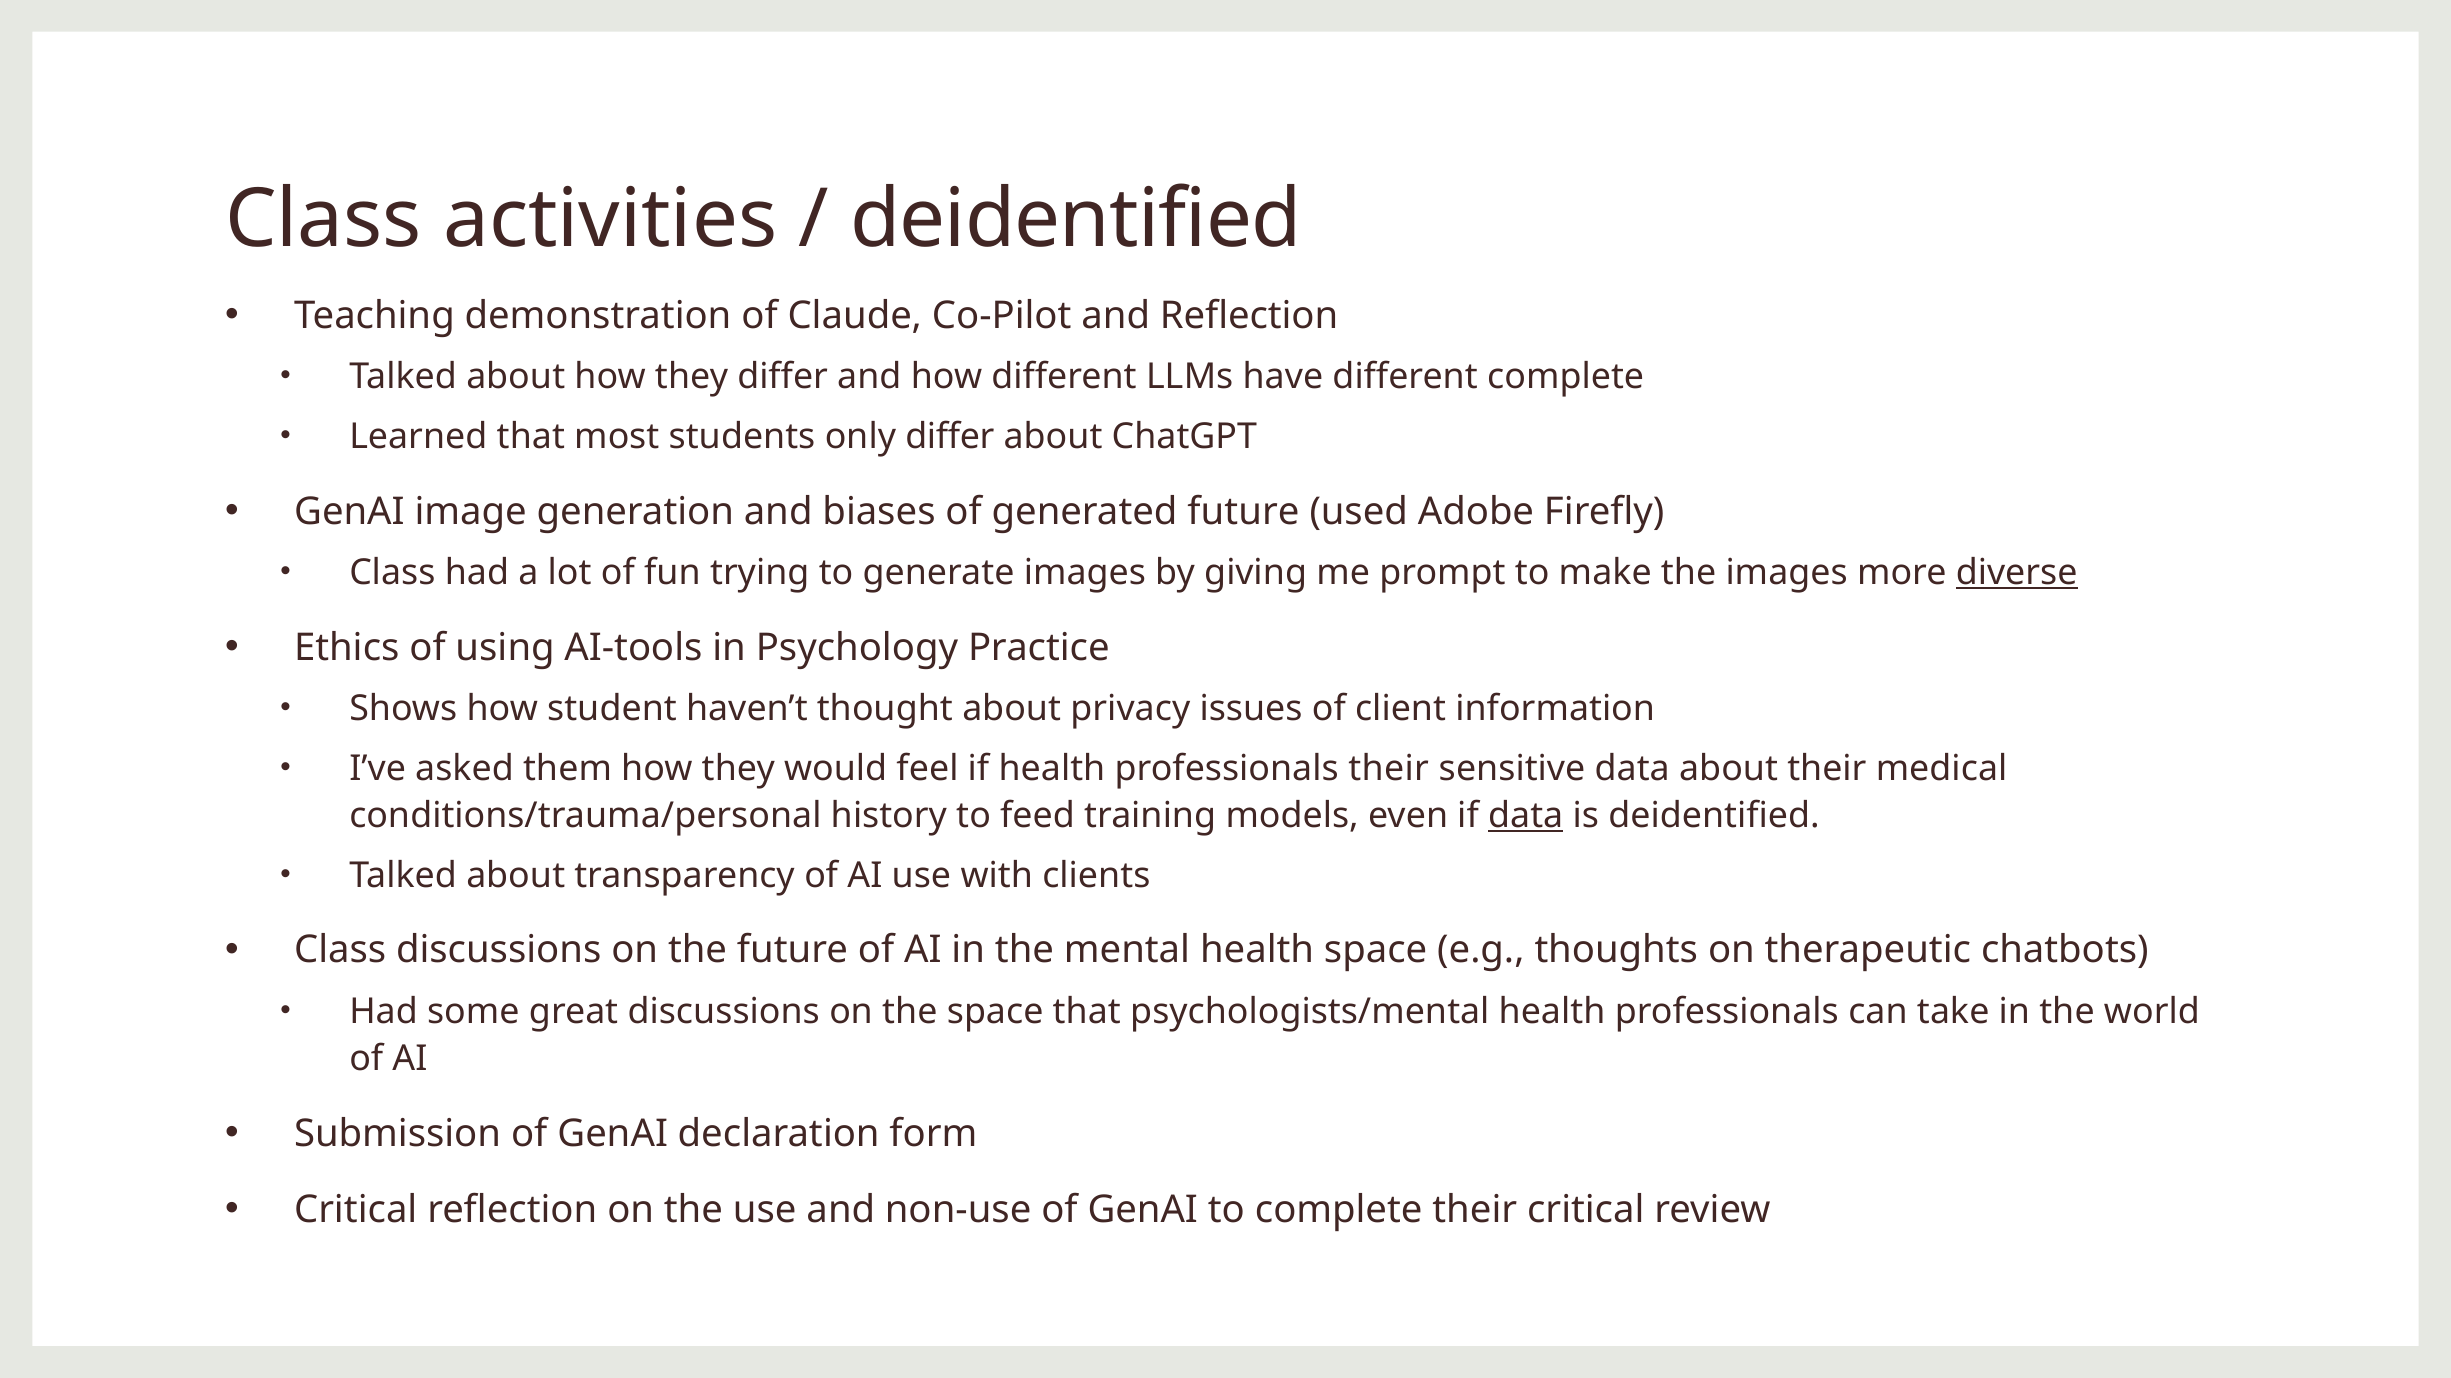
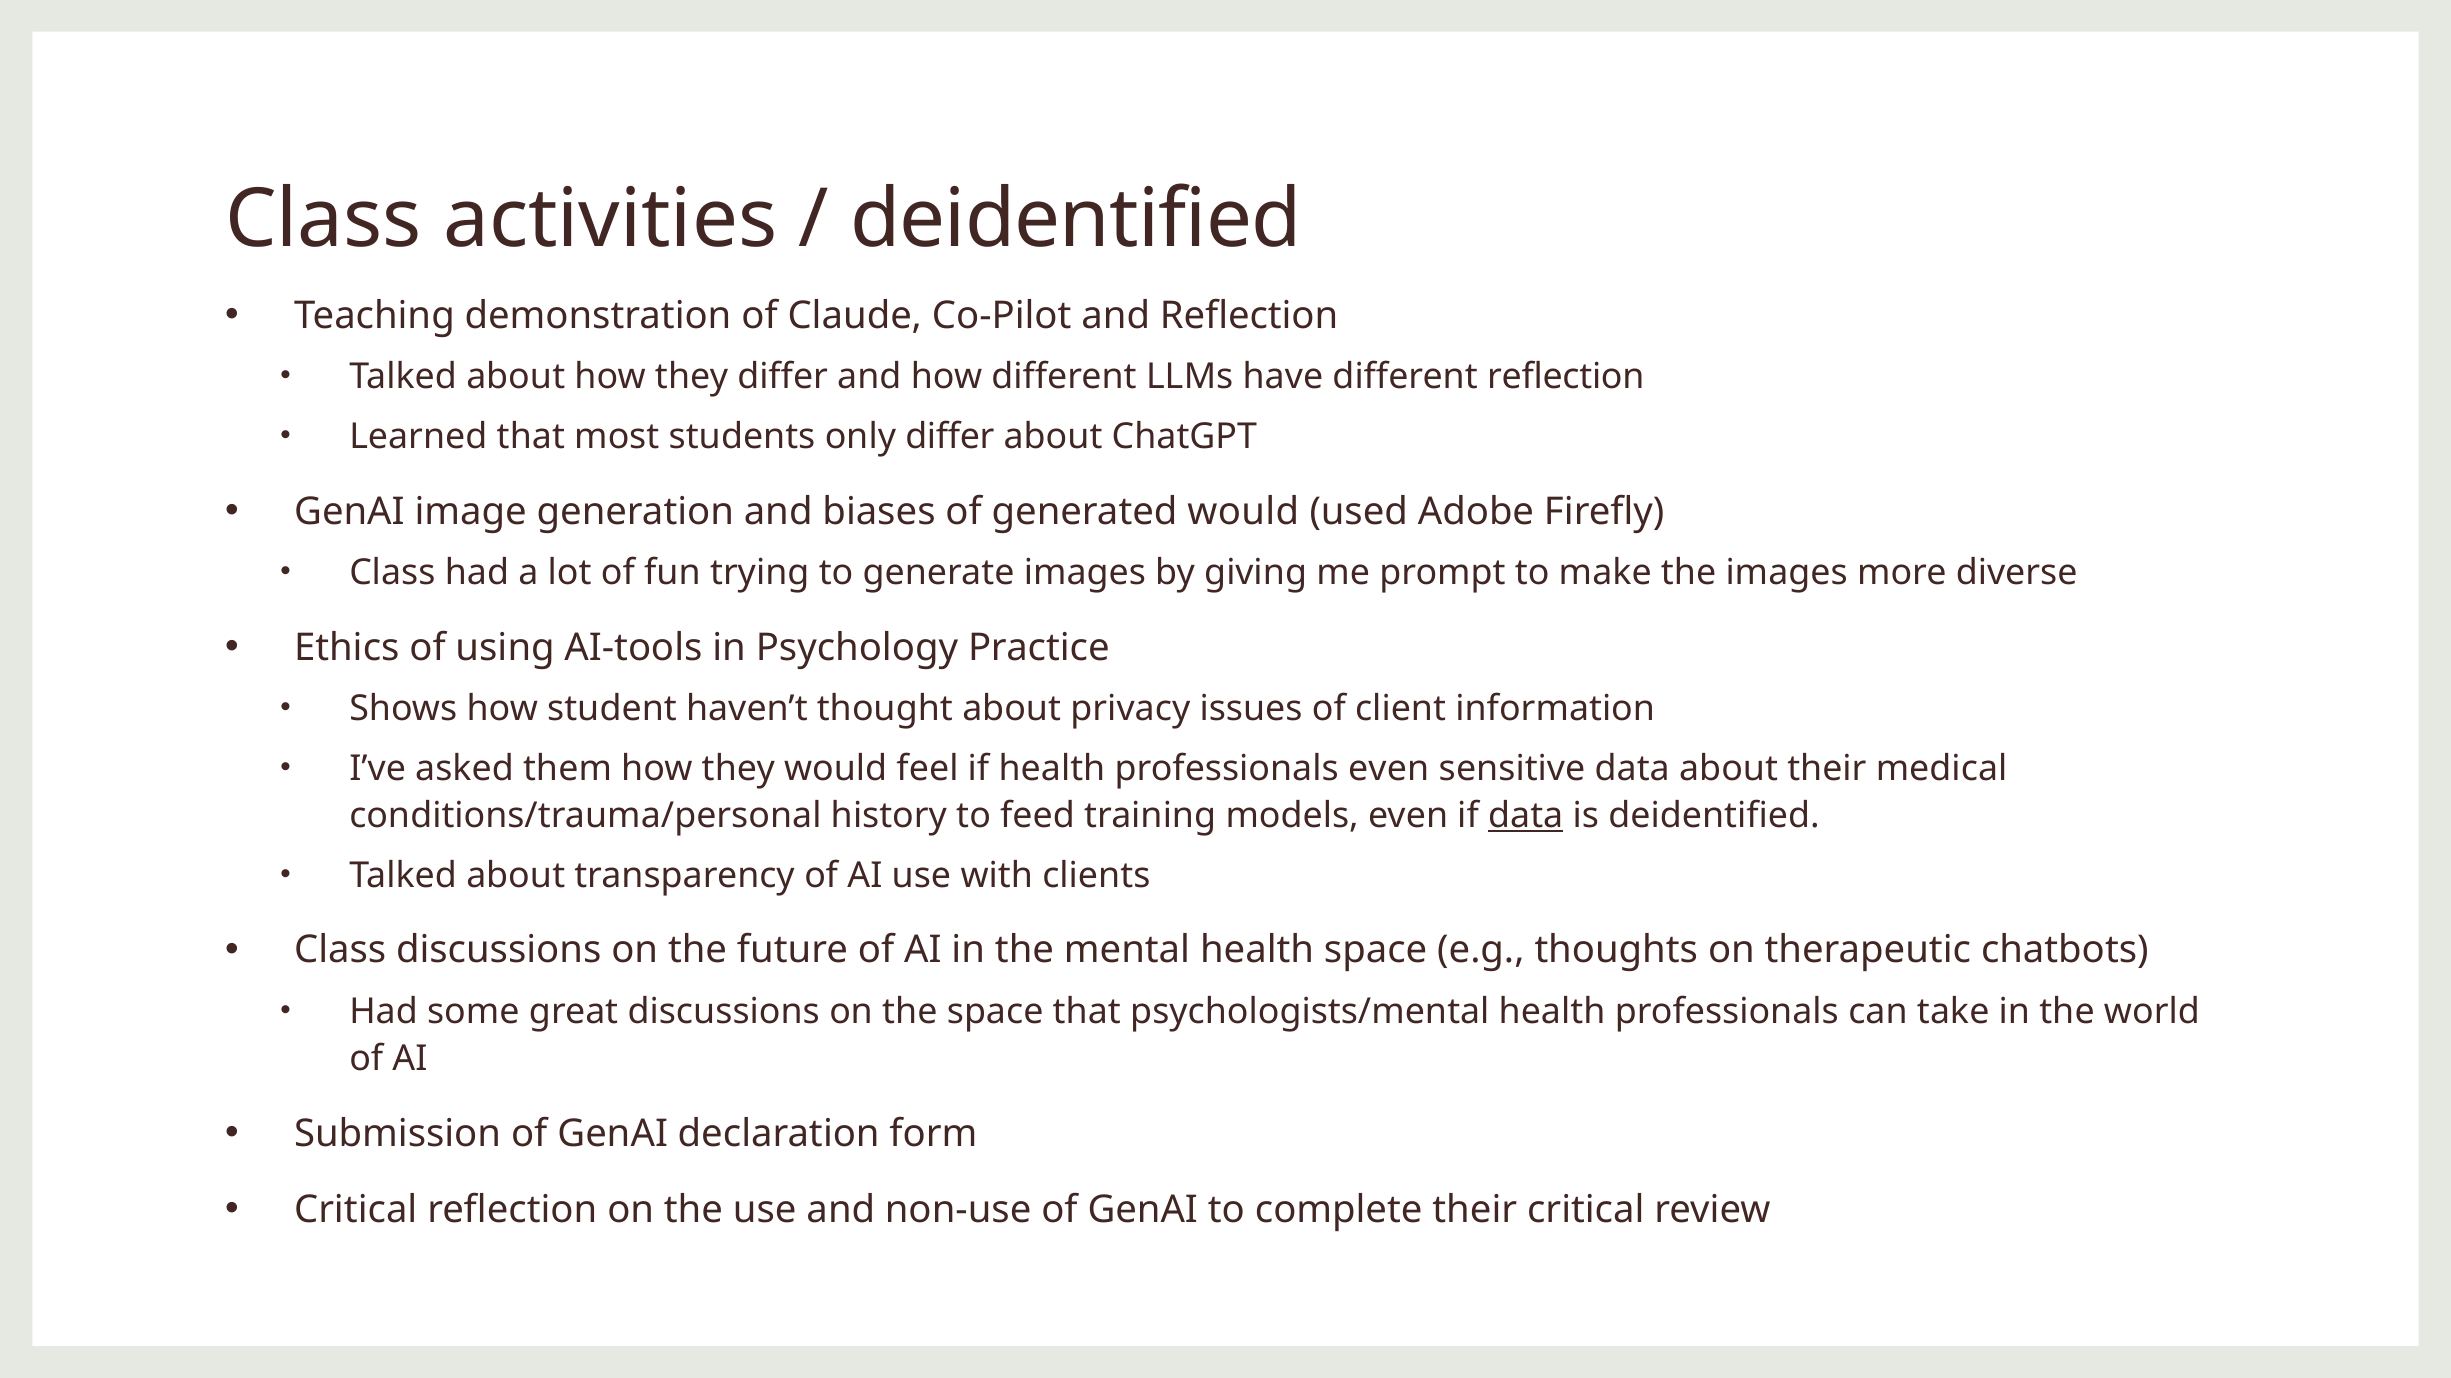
different complete: complete -> reflection
generated future: future -> would
diverse underline: present -> none
professionals their: their -> even
